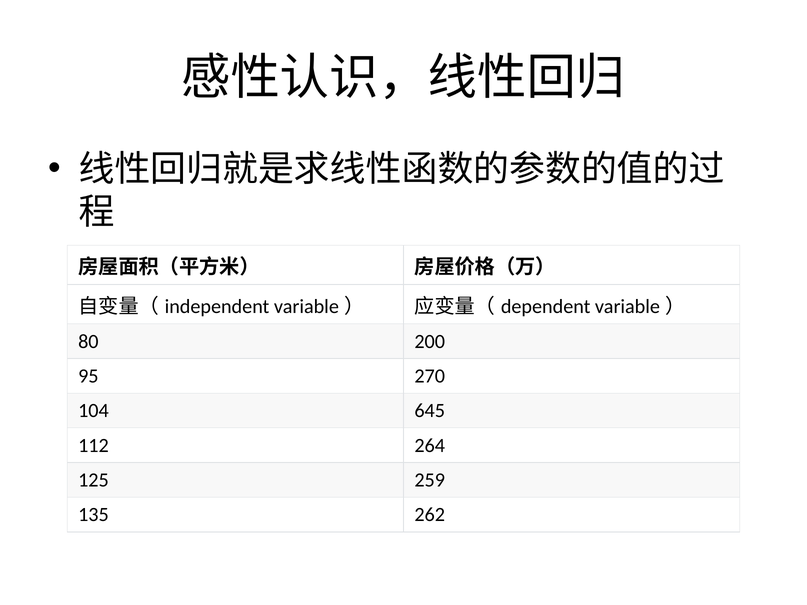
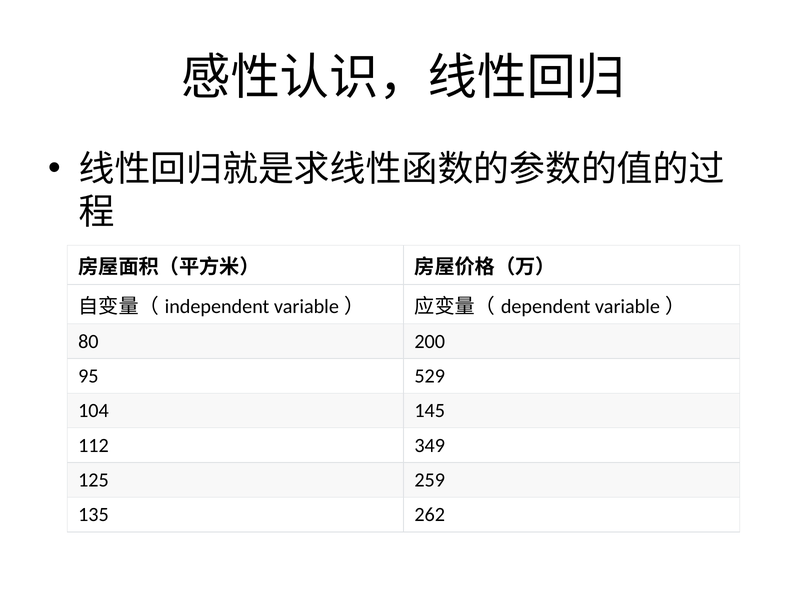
270: 270 -> 529
645: 645 -> 145
264: 264 -> 349
